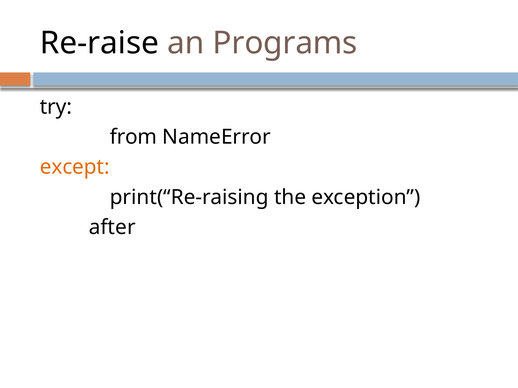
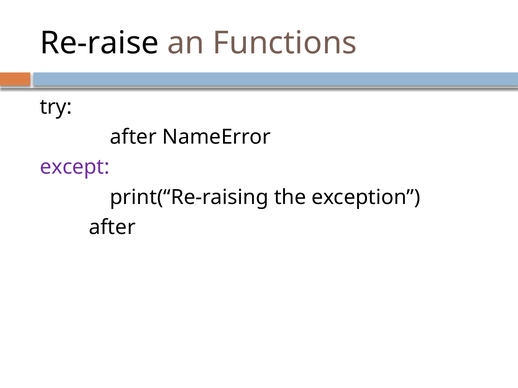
Programs: Programs -> Functions
from at (133, 137): from -> after
except colour: orange -> purple
